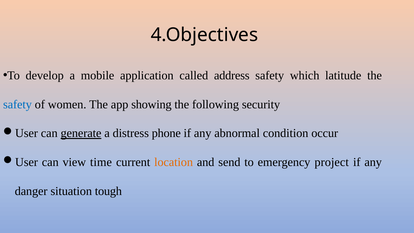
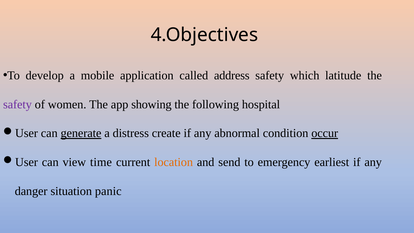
safety at (17, 104) colour: blue -> purple
security: security -> hospital
phone: phone -> create
occur underline: none -> present
project: project -> earliest
tough: tough -> panic
